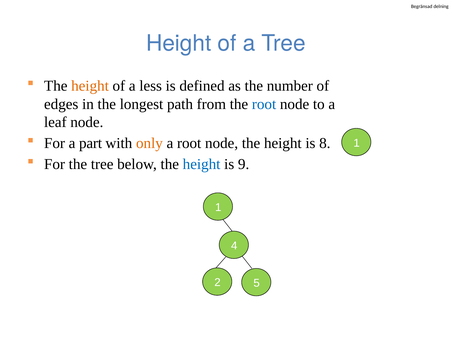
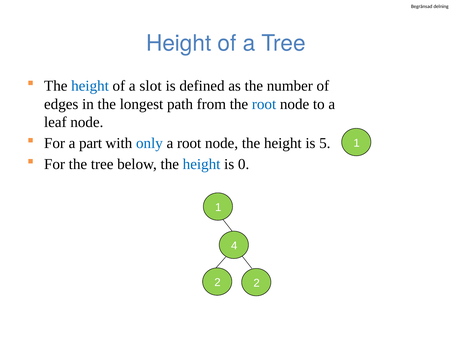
height at (90, 86) colour: orange -> blue
less: less -> slot
only colour: orange -> blue
8: 8 -> 5
9: 9 -> 0
2 5: 5 -> 2
